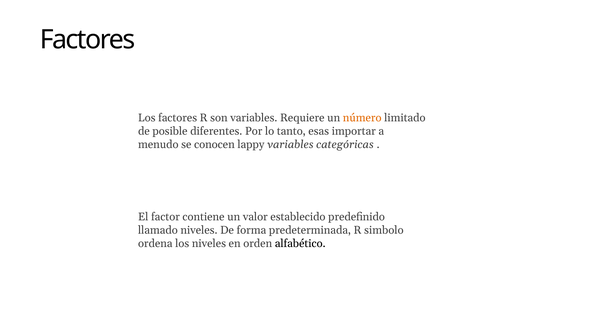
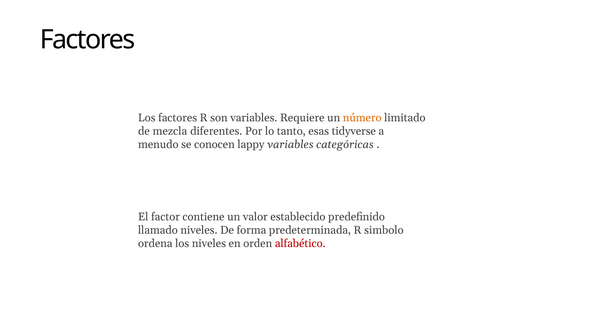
posible: posible -> mezcla
importar: importar -> tidyverse
alfabético colour: black -> red
